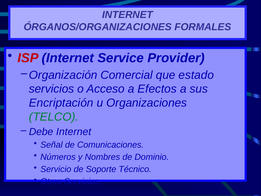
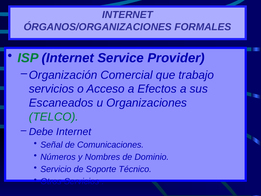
ISP colour: red -> green
estado: estado -> trabajo
Encriptación: Encriptación -> Escaneados
